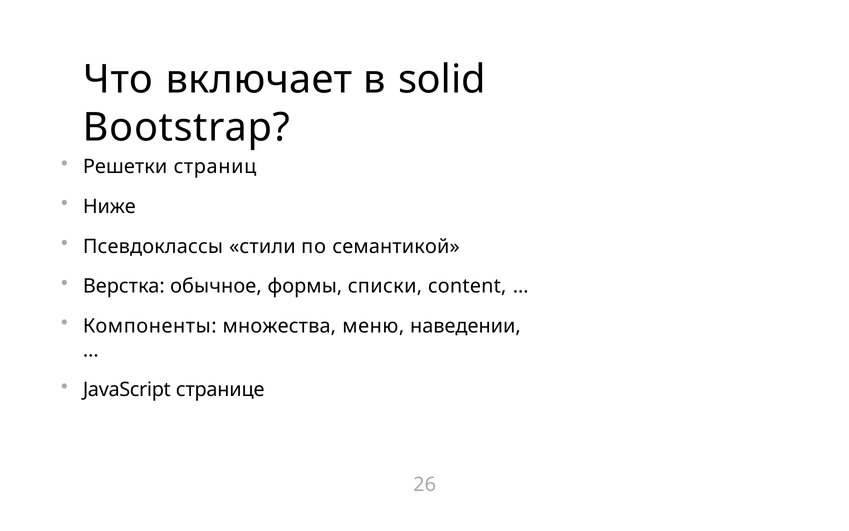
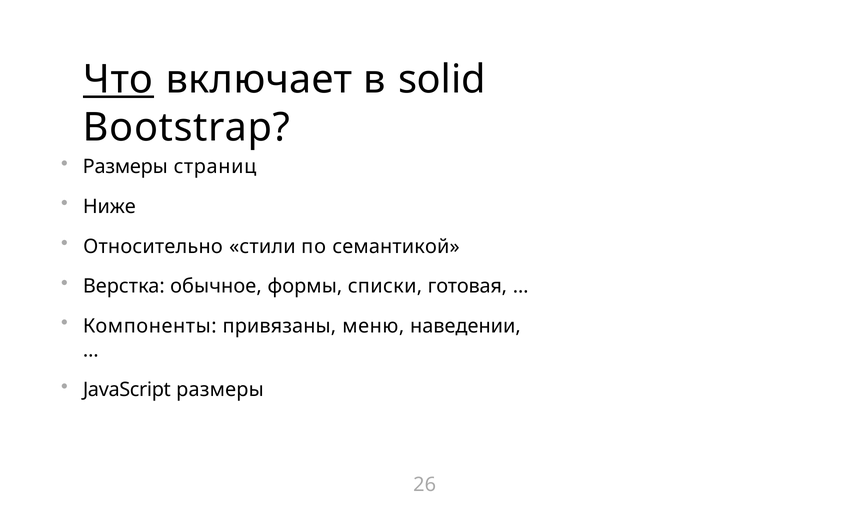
Что underline: none -> present
Решетки at (125, 167): Решетки -> Размеры
Псевдоклассы: Псевдоклассы -> Относительно
content: content -> готовая
множества: множества -> привязаны
JavaScript странице: странице -> размеры
